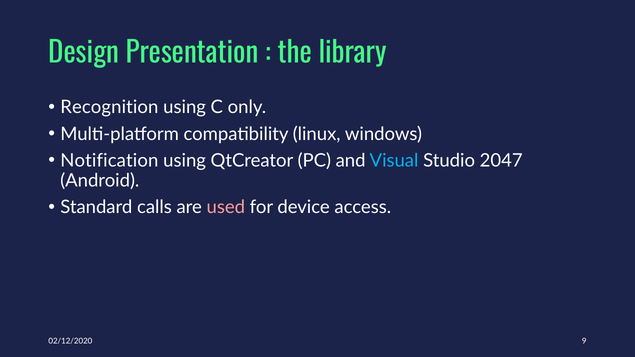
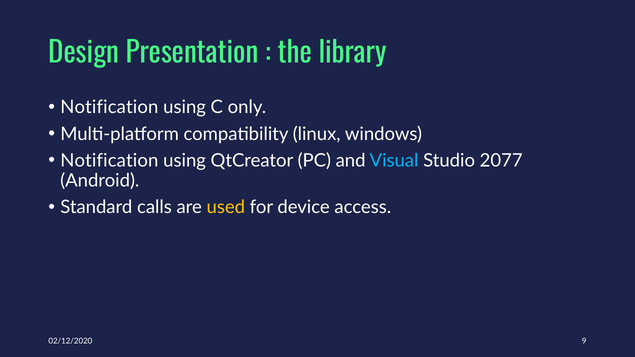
Recognition at (109, 107): Recognition -> Notification
2047: 2047 -> 2077
used colour: pink -> yellow
